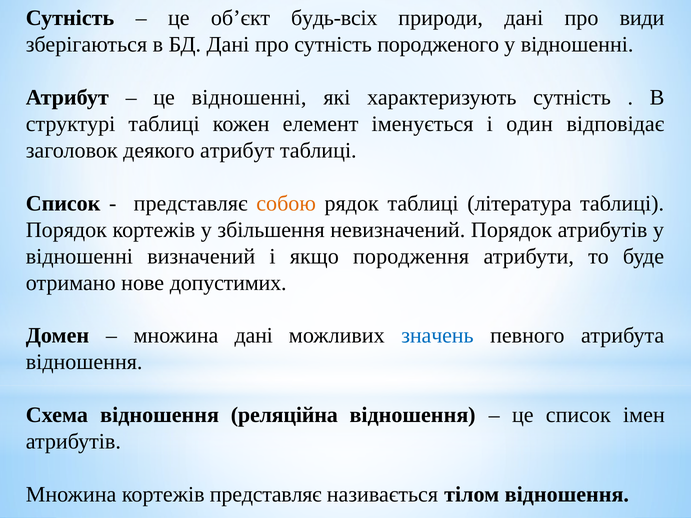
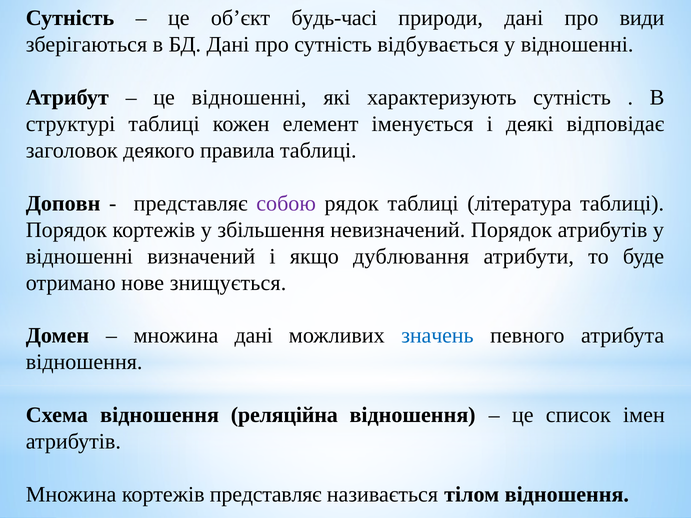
будь-всіх: будь-всіх -> будь-часі
породженого: породженого -> відбувається
один: один -> деякі
деякого атрибут: атрибут -> правила
Список at (63, 203): Список -> Доповн
собою colour: orange -> purple
породження: породження -> дублювання
допустимих: допустимих -> знищується
